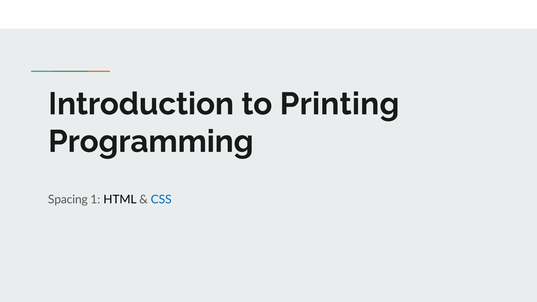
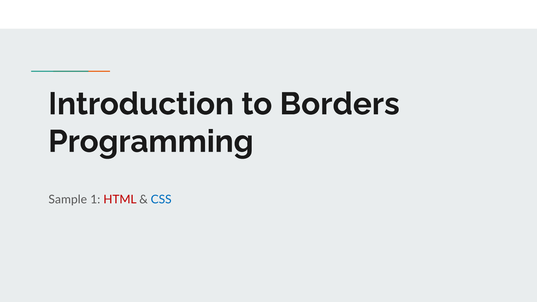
Printing: Printing -> Borders
Spacing: Spacing -> Sample
HTML colour: black -> red
